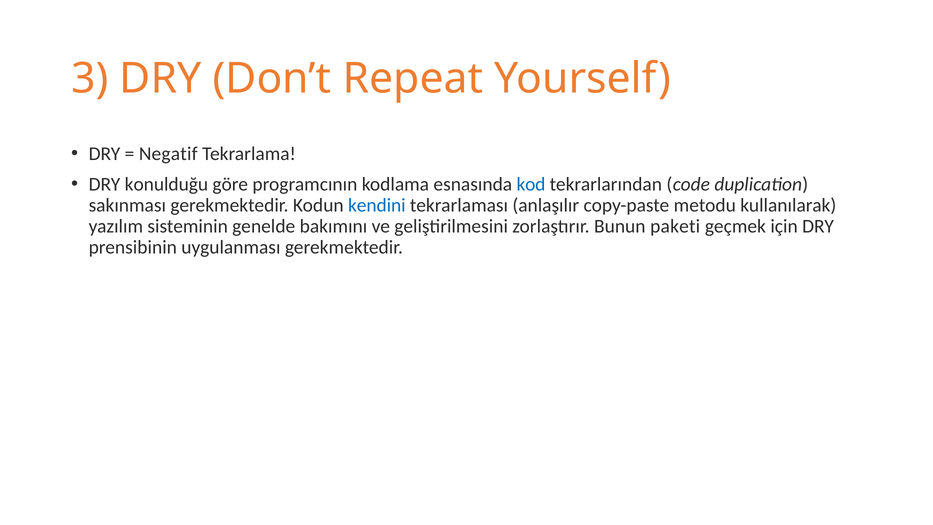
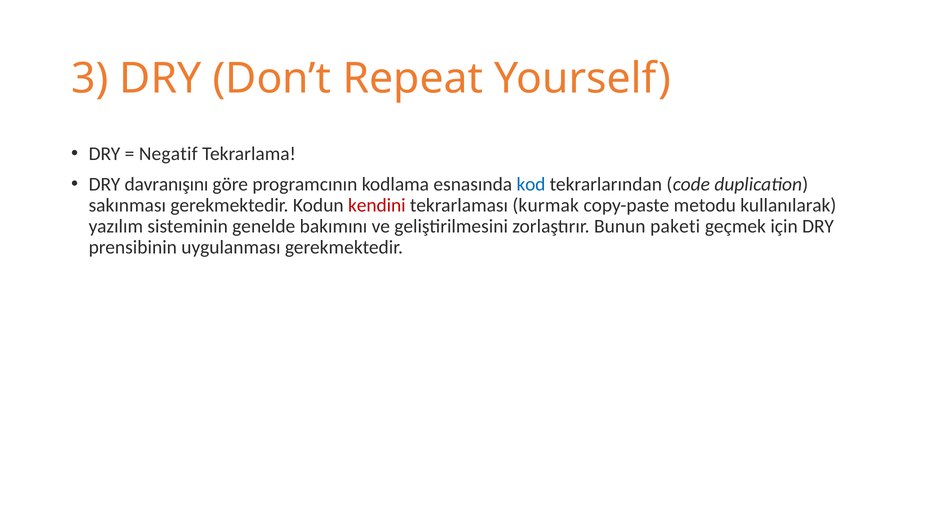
konulduğu: konulduğu -> davranışını
kendini colour: blue -> red
anlaşılır: anlaşılır -> kurmak
